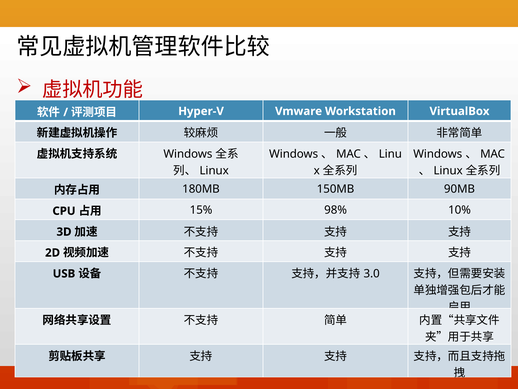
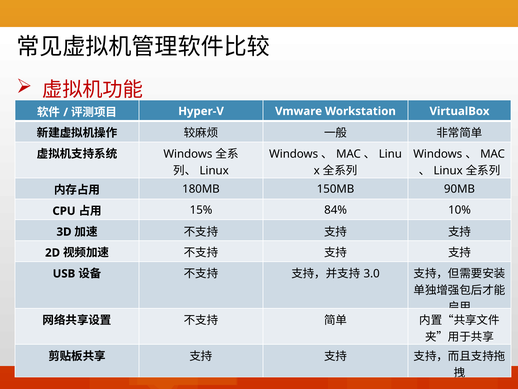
98%: 98% -> 84%
